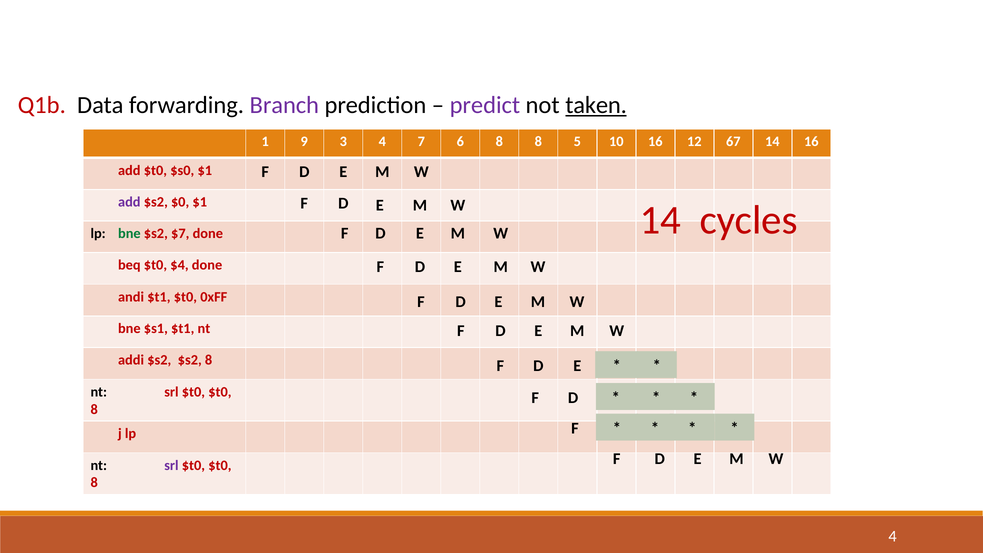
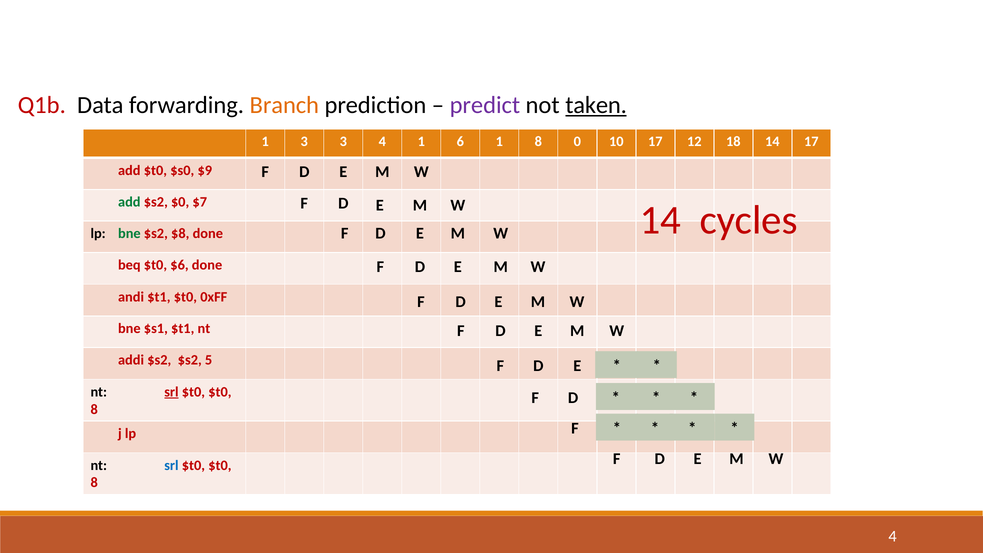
Branch colour: purple -> orange
1 9: 9 -> 3
4 7: 7 -> 1
6 8: 8 -> 1
5: 5 -> 0
10 16: 16 -> 17
67: 67 -> 18
14 16: 16 -> 17
$s0 $1: $1 -> $9
add at (129, 202) colour: purple -> green
$0 $1: $1 -> $7
$7: $7 -> $8
$4: $4 -> $6
$s2 8: 8 -> 5
srl at (171, 392) underline: none -> present
srl at (171, 465) colour: purple -> blue
